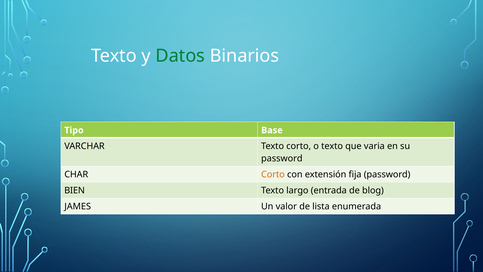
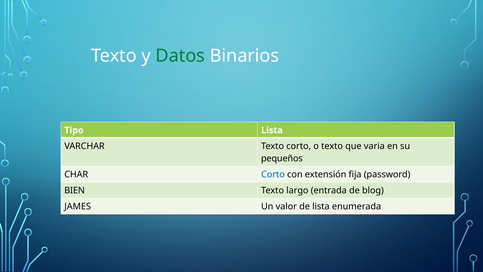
Tipo Base: Base -> Lista
password at (282, 158): password -> pequeños
Corto at (273, 174) colour: orange -> blue
